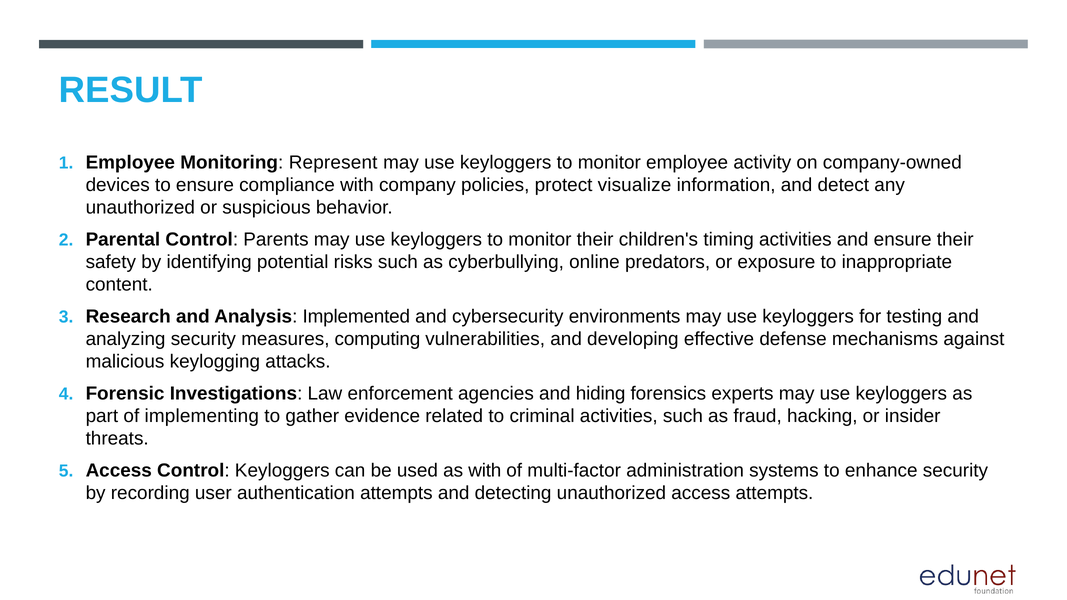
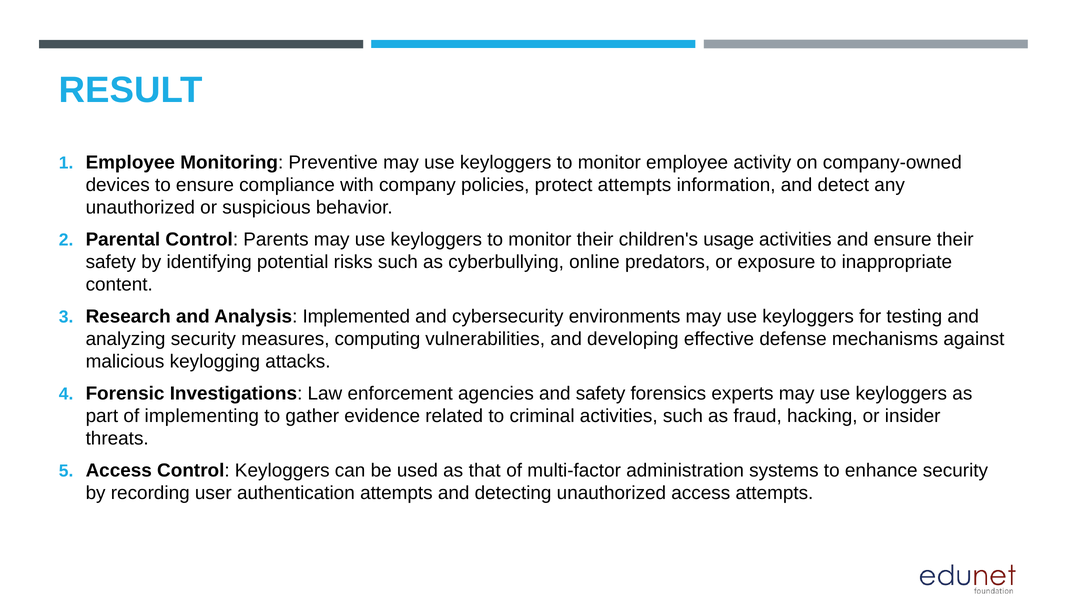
Represent: Represent -> Preventive
protect visualize: visualize -> attempts
timing: timing -> usage
and hiding: hiding -> safety
as with: with -> that
